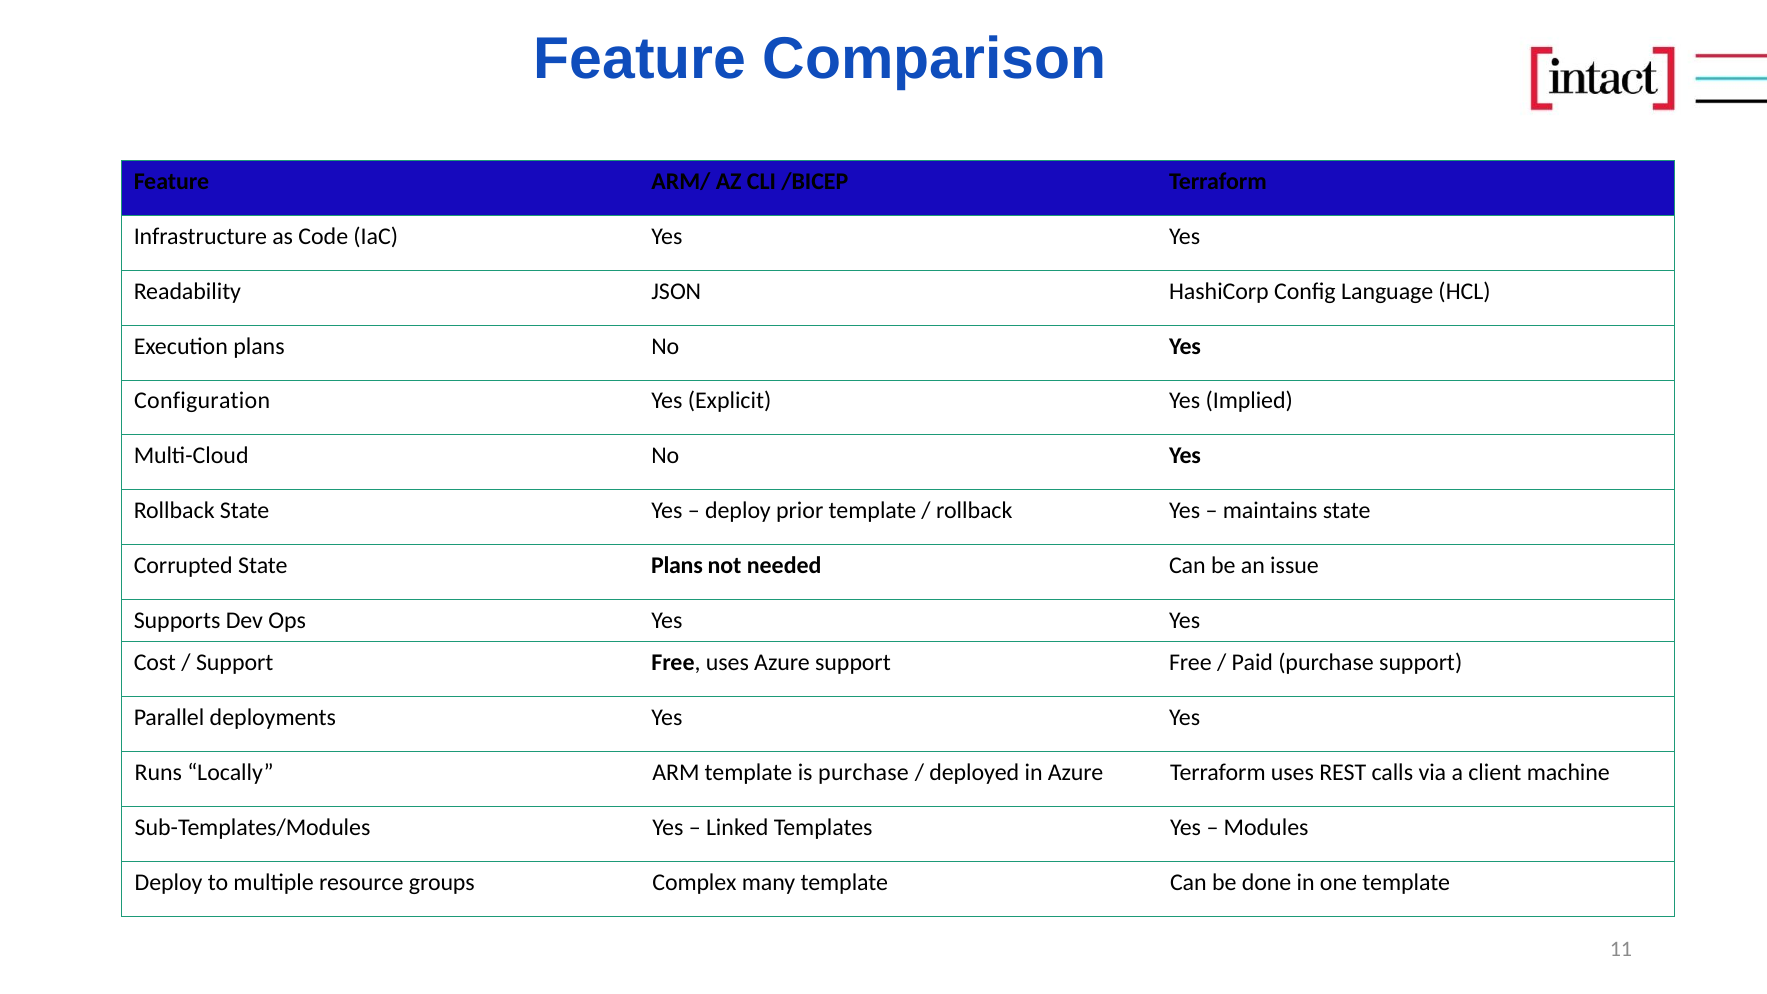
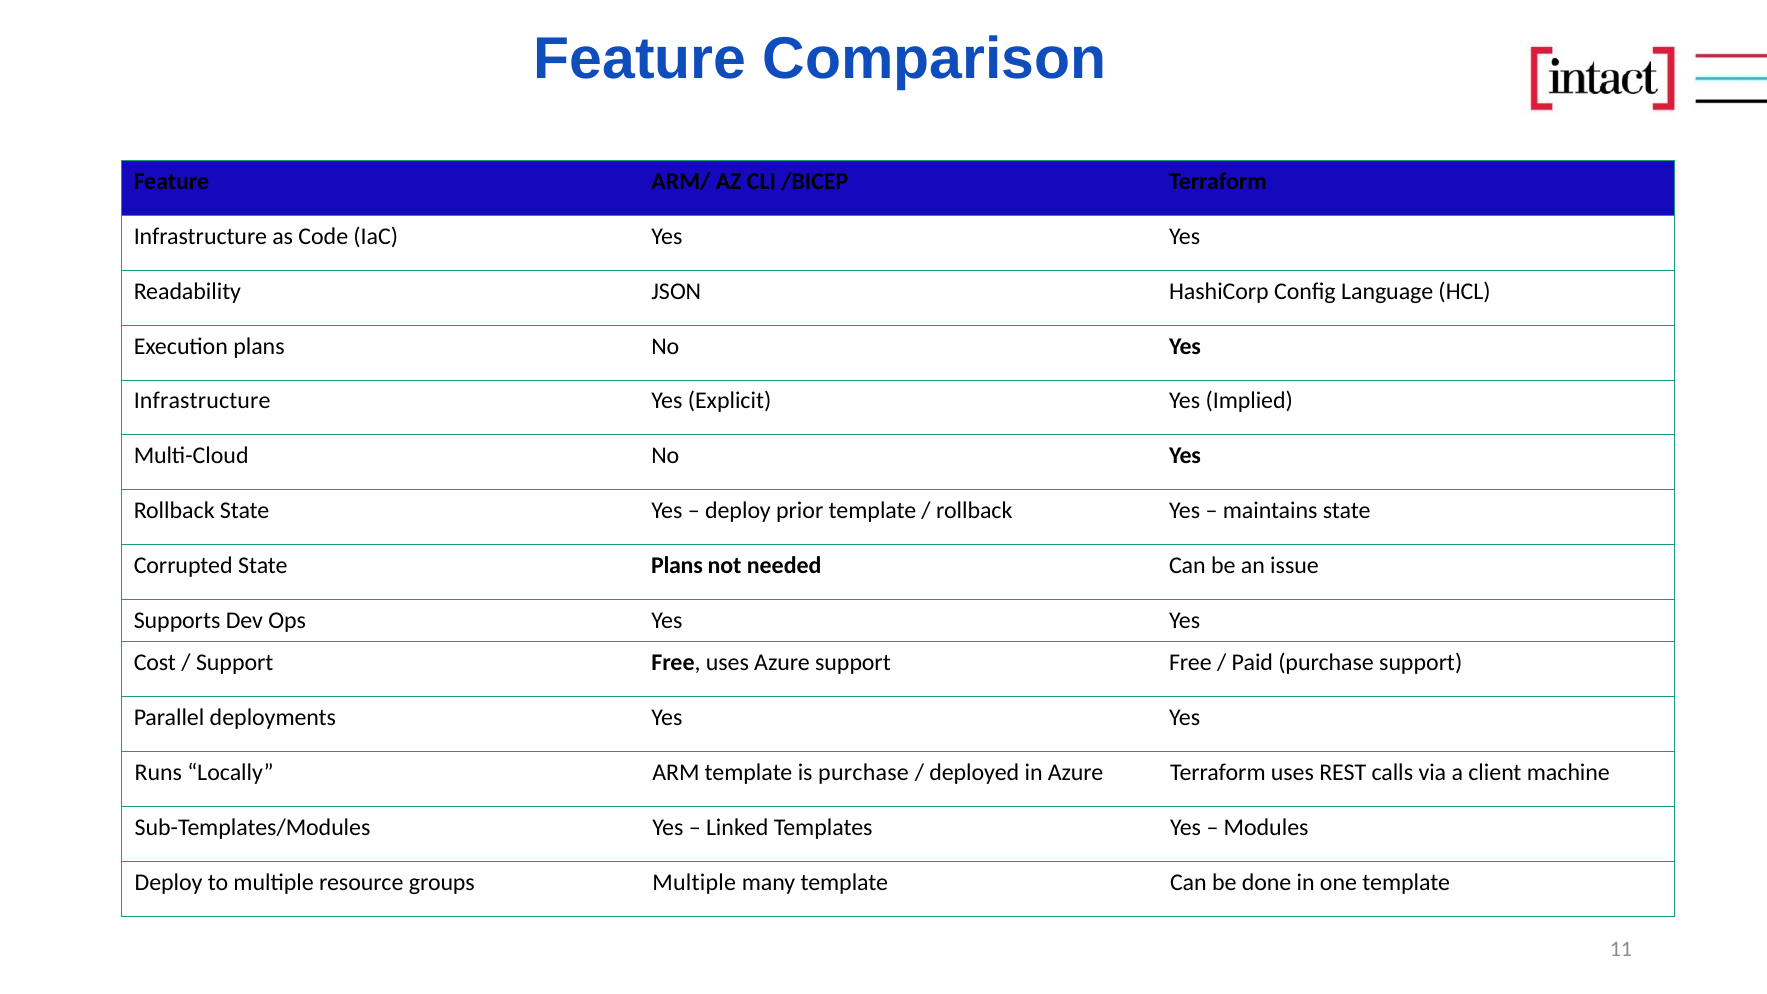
Configuration at (202, 401): Configuration -> Infrastructure
groups Complex: Complex -> Multiple
